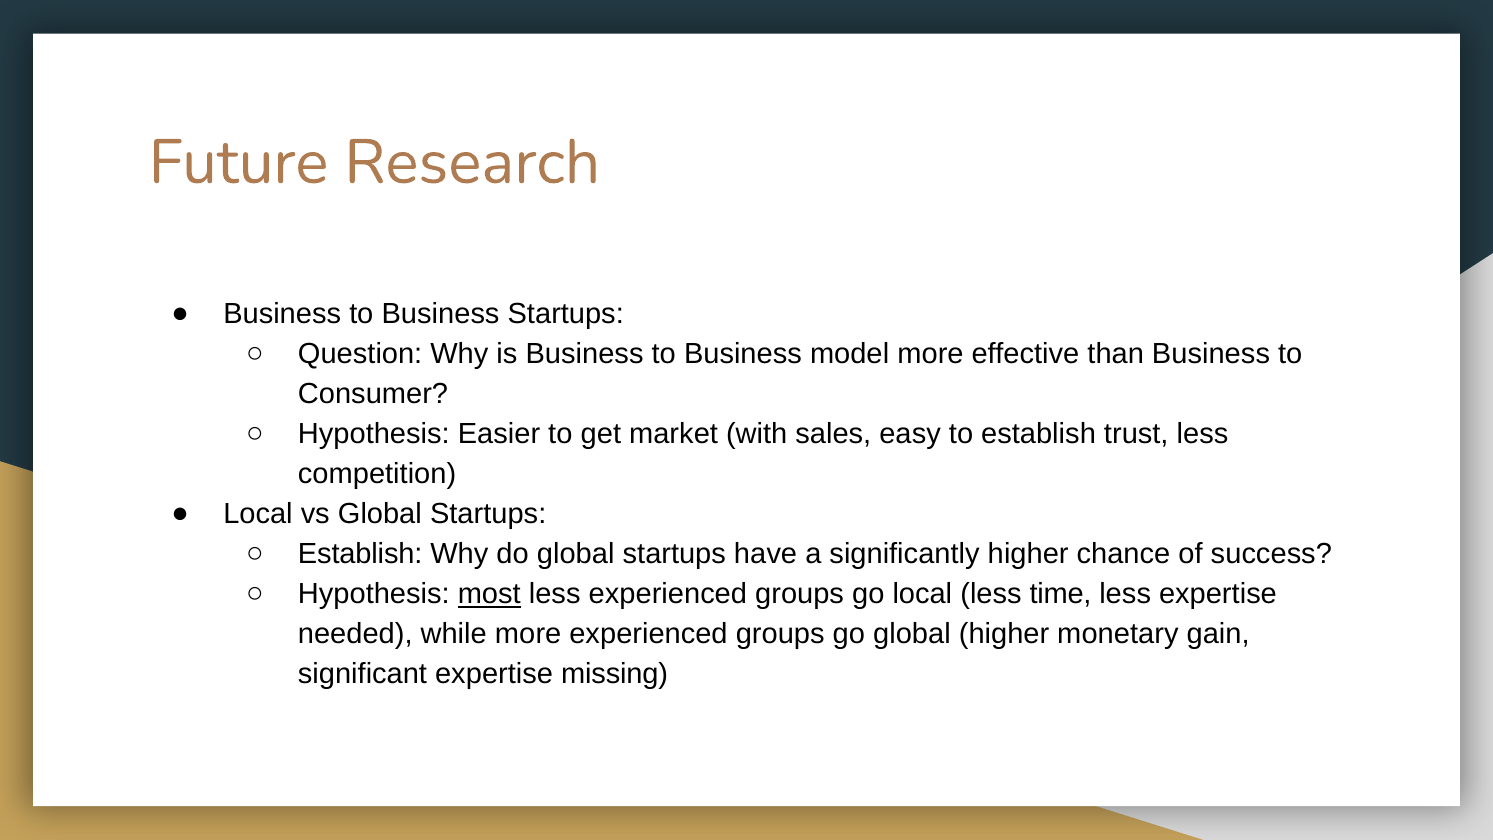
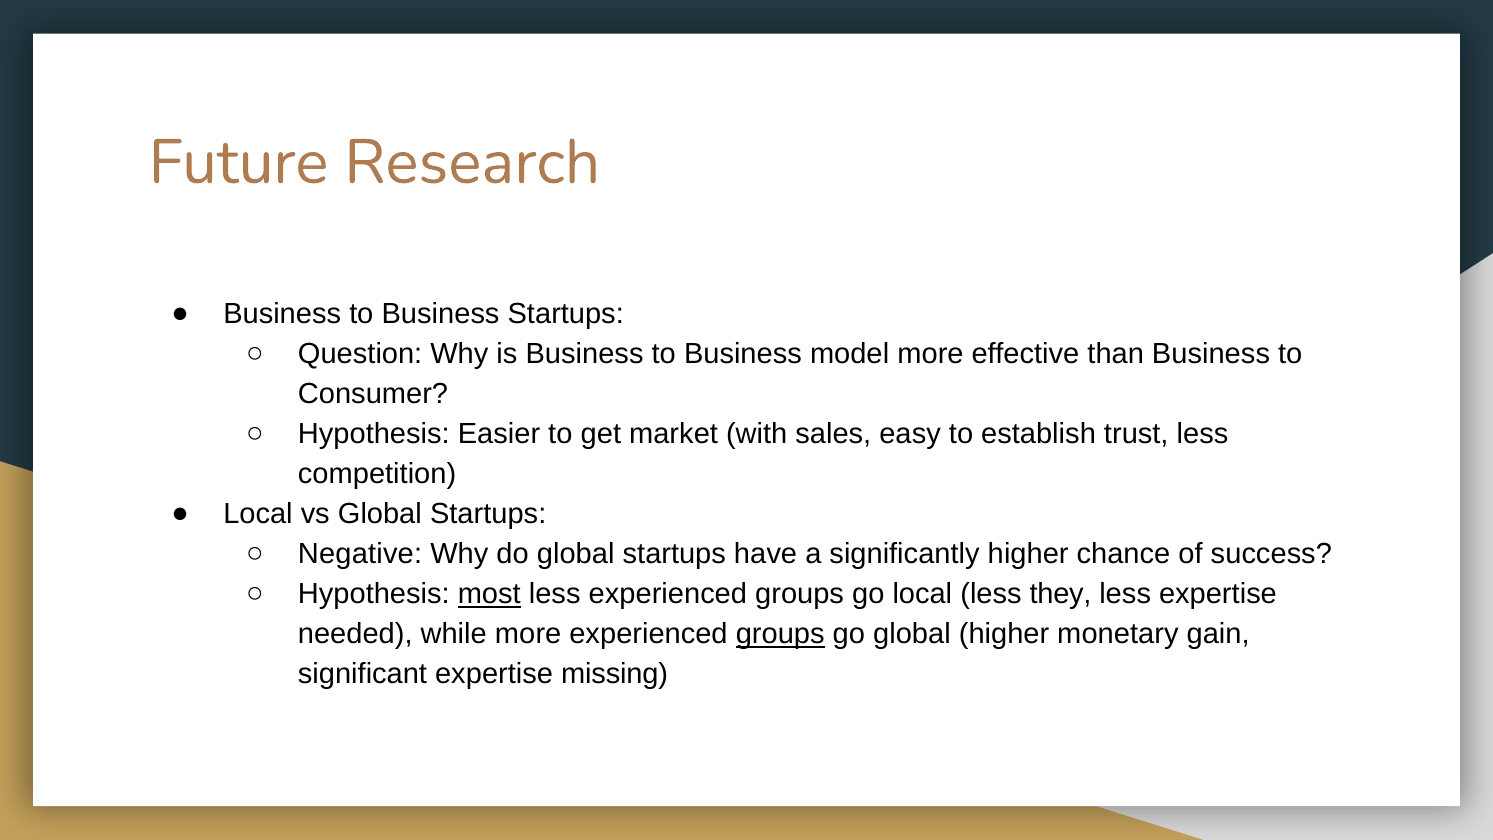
Establish at (360, 554): Establish -> Negative
time: time -> they
groups at (780, 634) underline: none -> present
